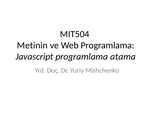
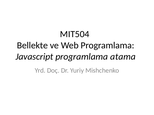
Metinin: Metinin -> Bellekte
